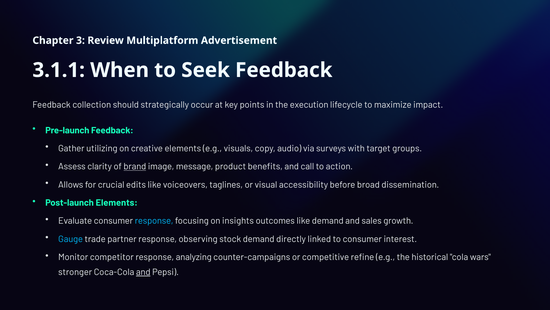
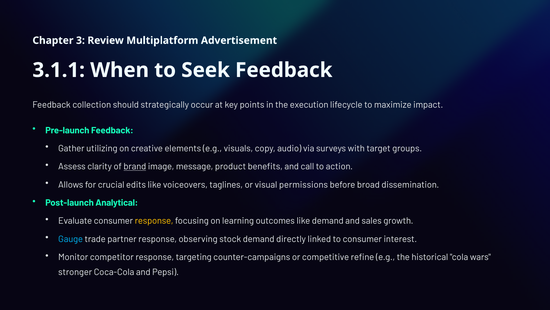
accessibility: accessibility -> permissions
Post-launch Elements: Elements -> Analytical
response at (154, 221) colour: light blue -> yellow
insights: insights -> learning
analyzing: analyzing -> targeting
and at (143, 272) underline: present -> none
